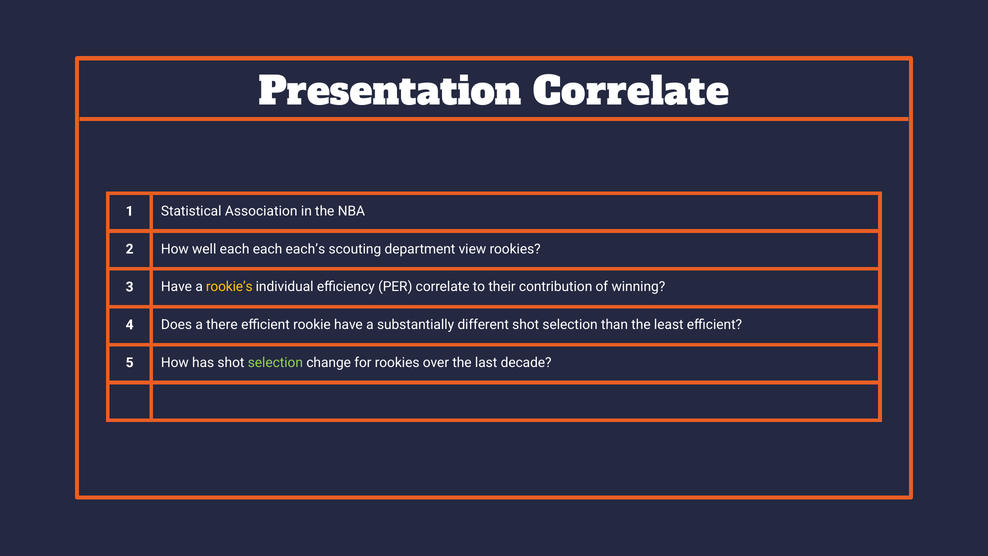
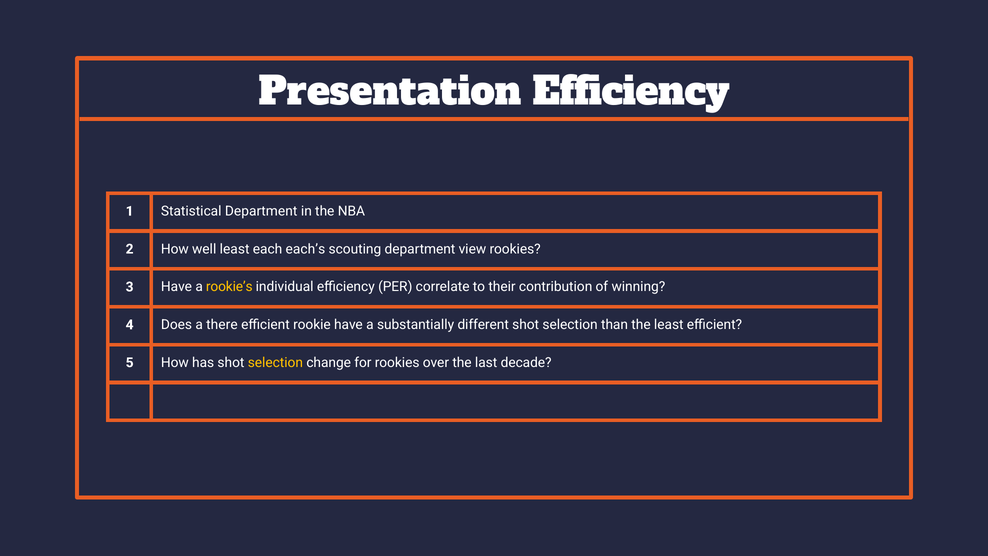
Presentation Correlate: Correlate -> Efficiency
Statistical Association: Association -> Department
well each: each -> least
selection at (275, 362) colour: light green -> yellow
